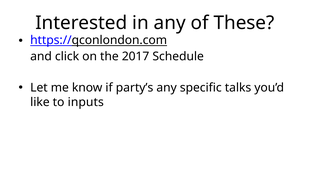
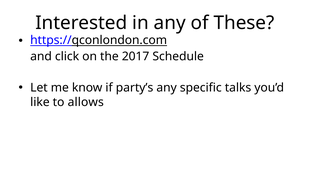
inputs: inputs -> allows
